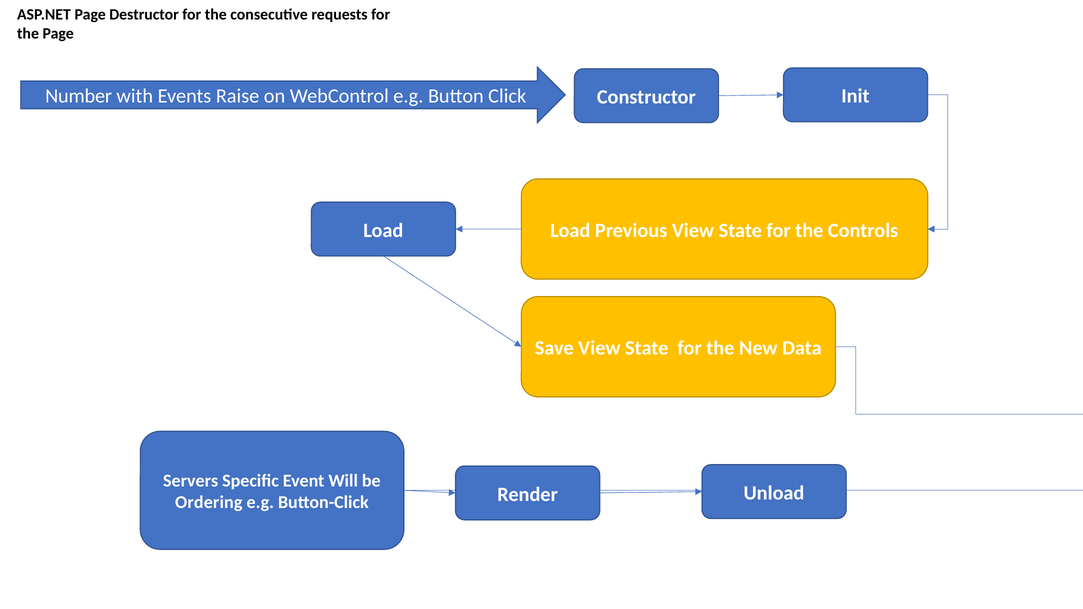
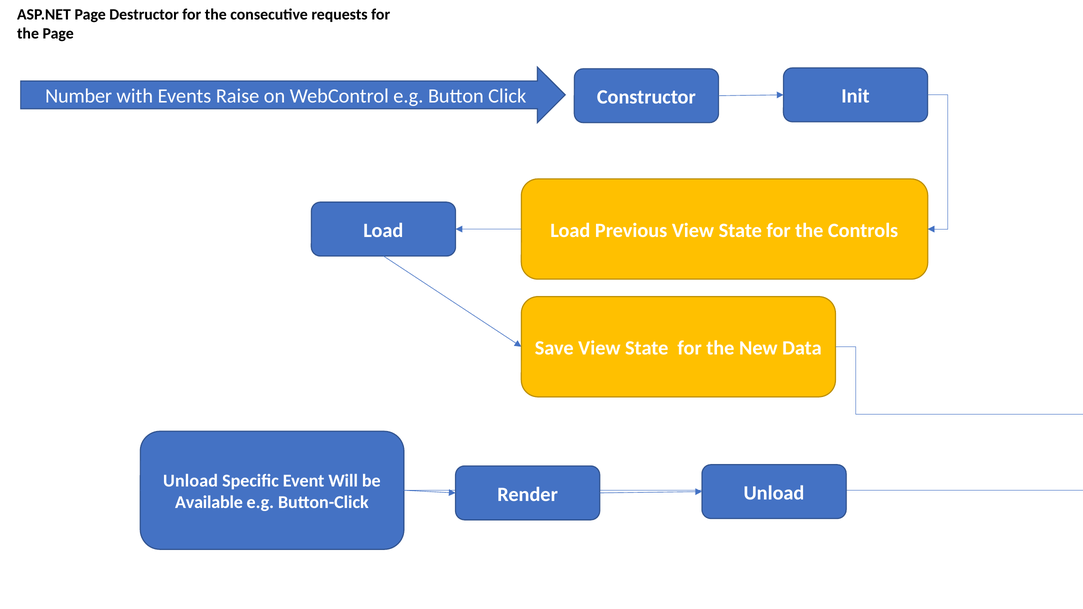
Servers at (191, 481): Servers -> Unload
Ordering: Ordering -> Available
